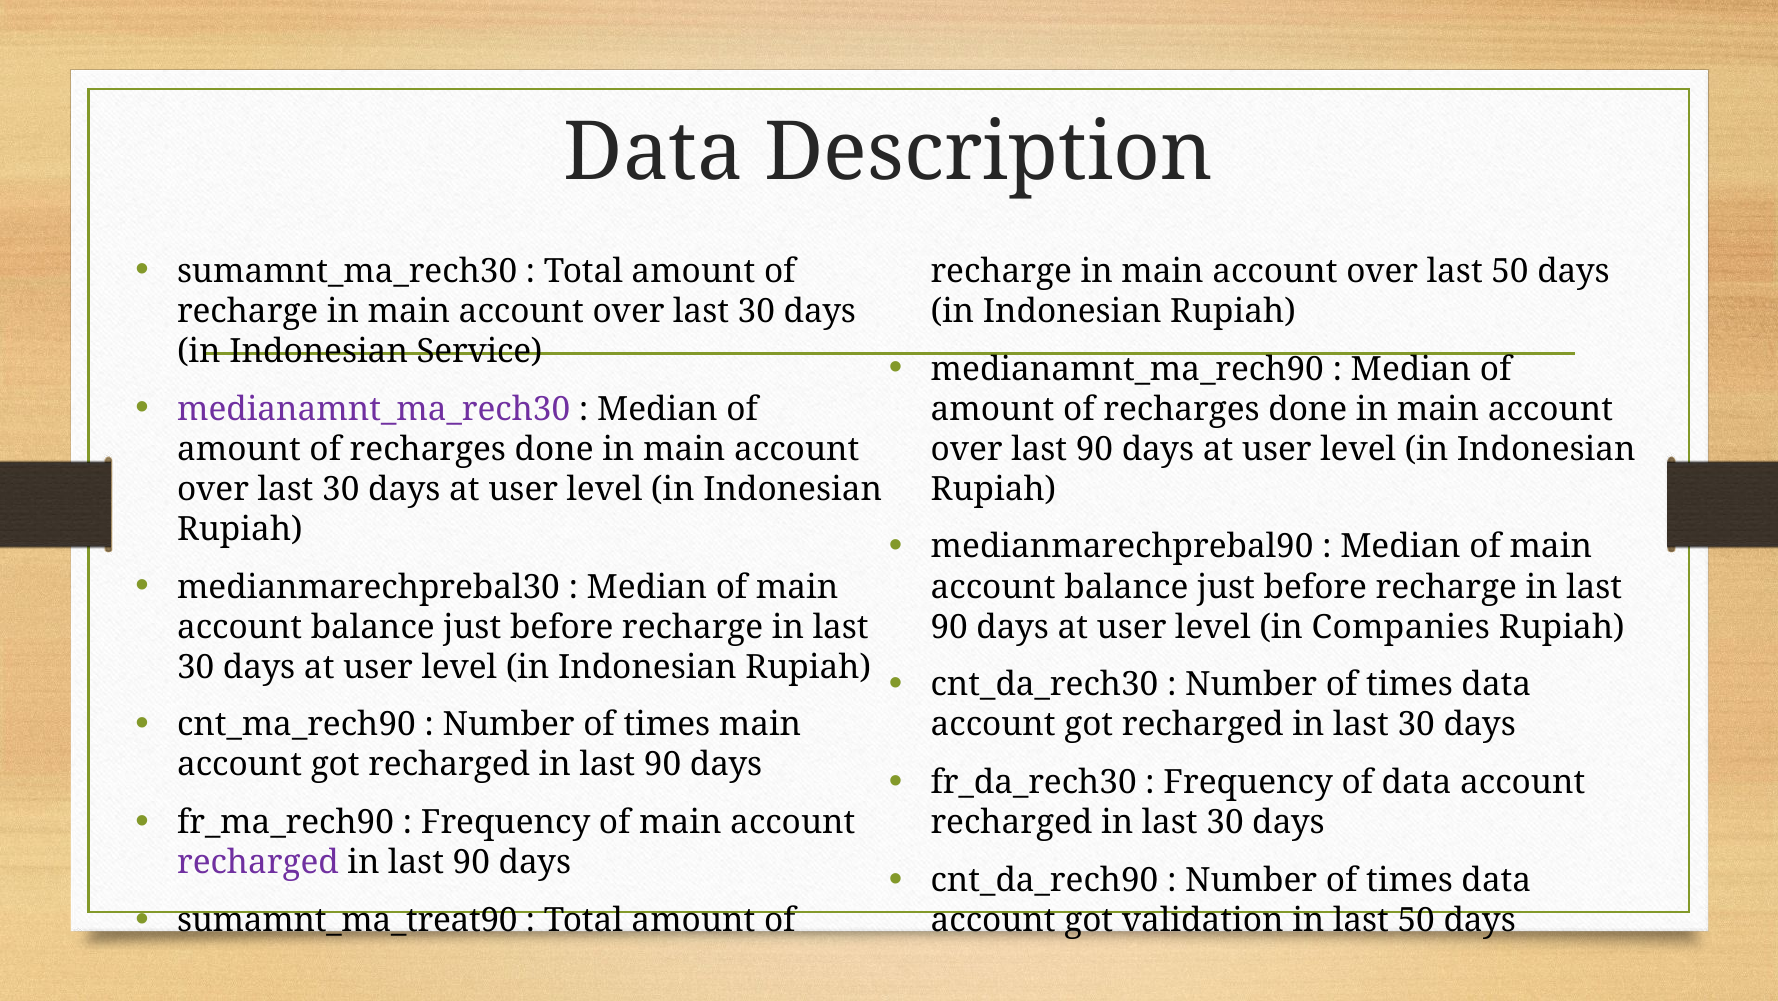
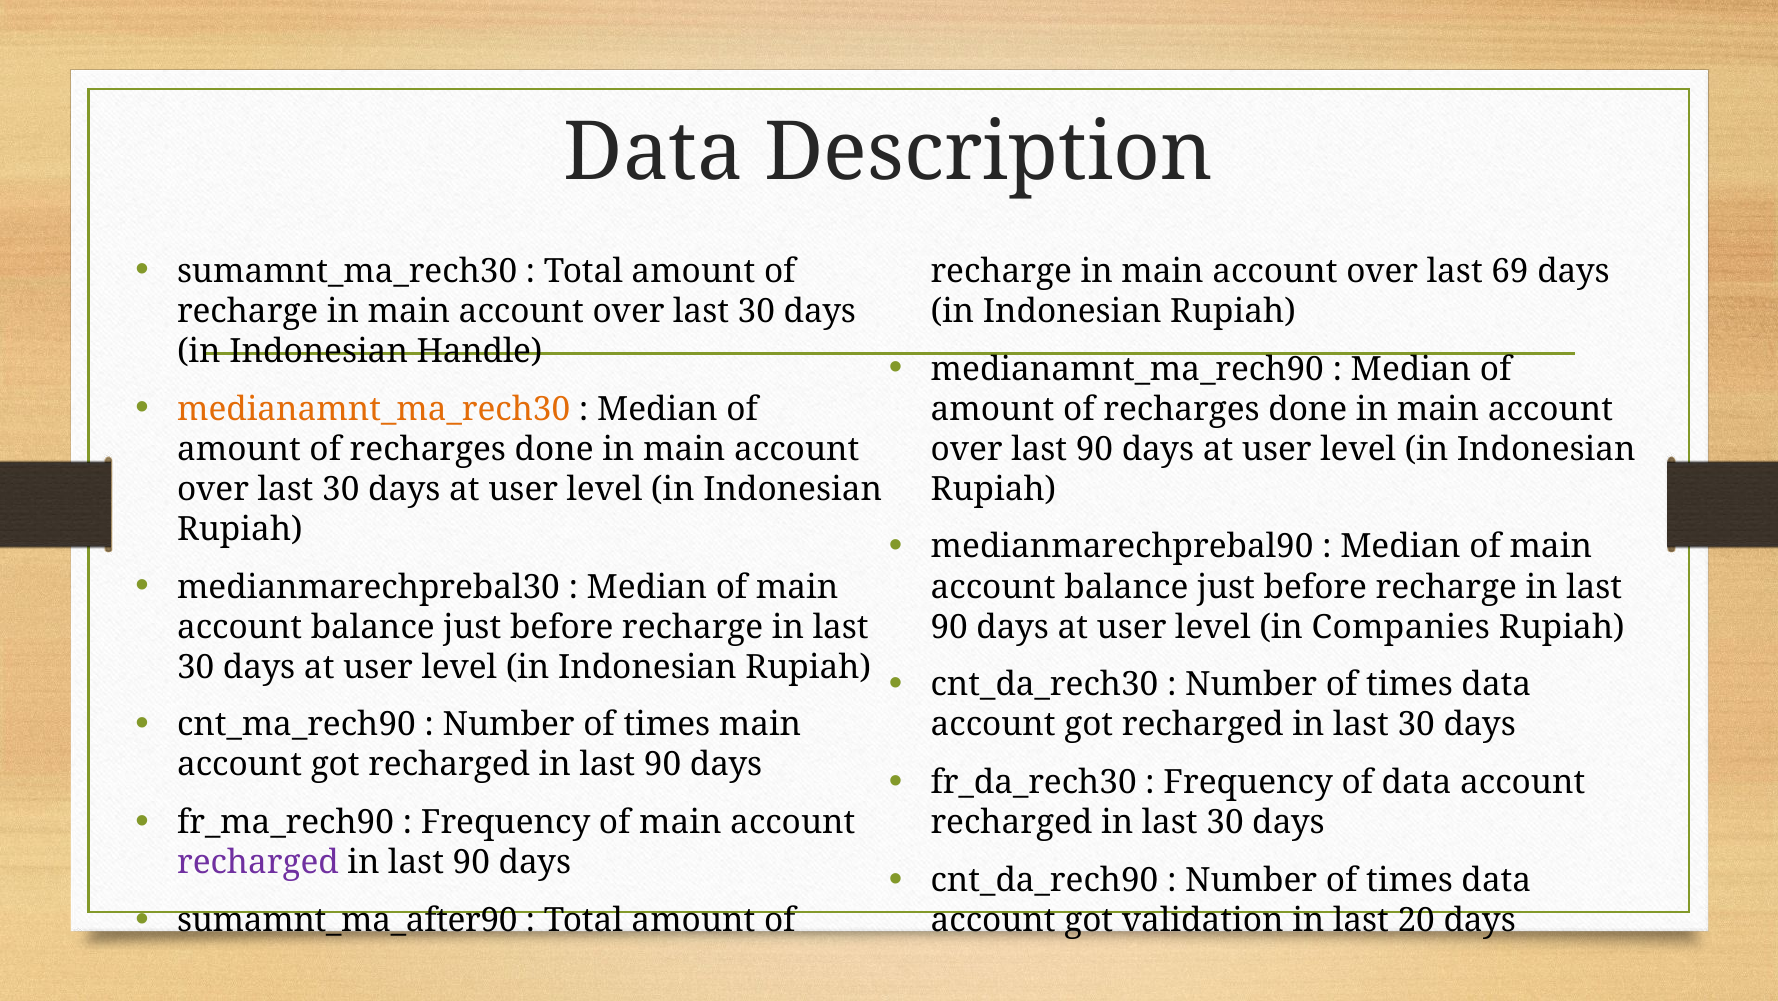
over last 50: 50 -> 69
Service: Service -> Handle
medianamnt_ma_rech30 colour: purple -> orange
sumamnt_ma_treat90: sumamnt_ma_treat90 -> sumamnt_ma_after90
in last 50: 50 -> 20
